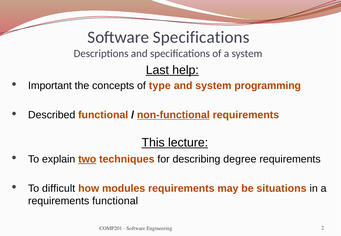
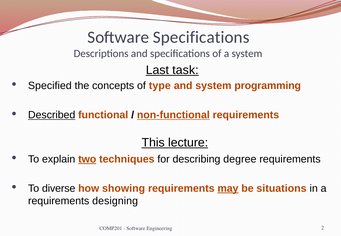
help: help -> task
Important: Important -> Specified
Described underline: none -> present
difficult: difficult -> diverse
modules: modules -> showing
may underline: none -> present
requirements functional: functional -> designing
